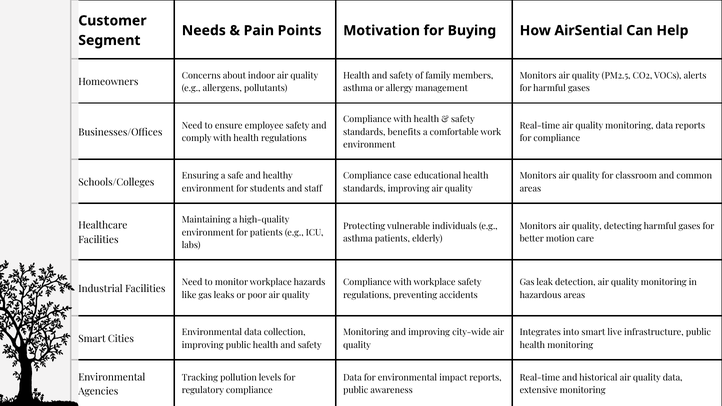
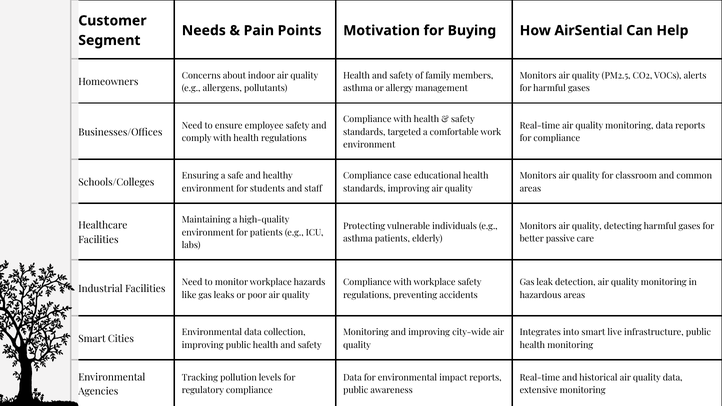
benefits: benefits -> targeted
motion: motion -> passive
